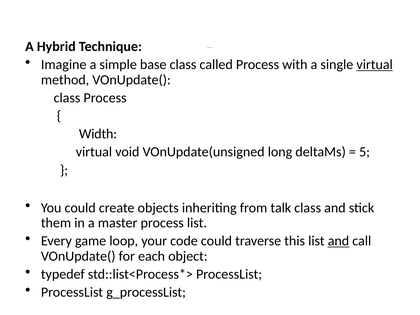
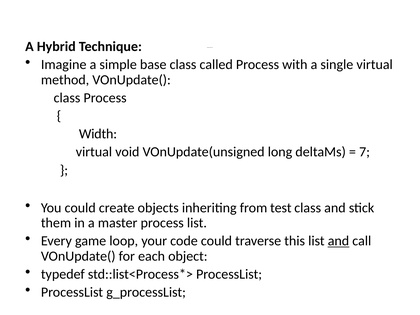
virtual at (375, 65) underline: present -> none
5: 5 -> 7
talk: talk -> test
